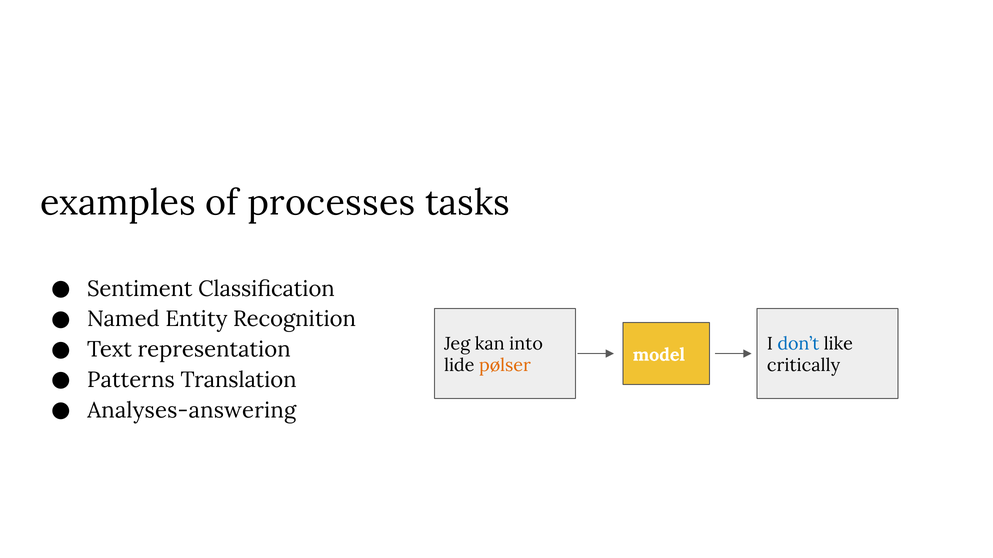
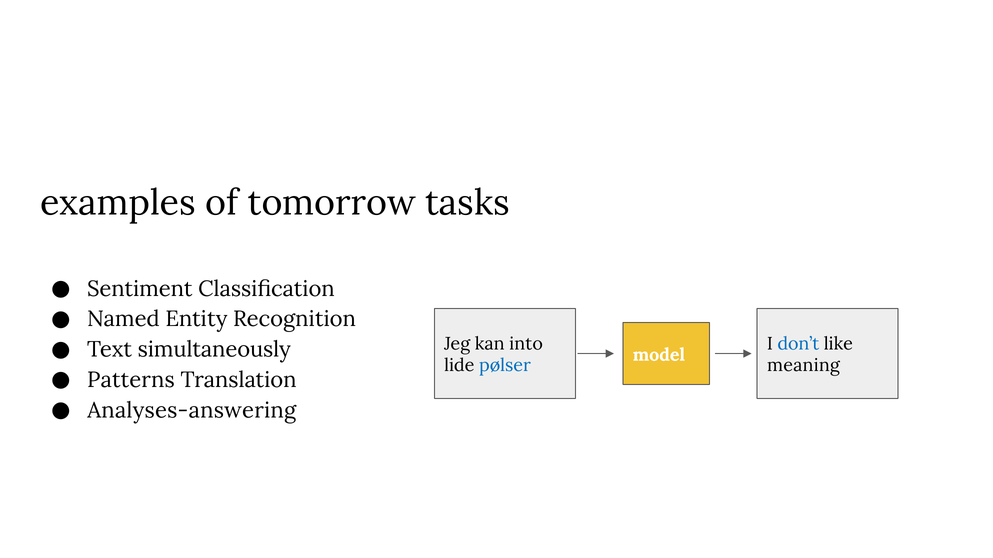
processes: processes -> tomorrow
representation: representation -> simultaneously
pølser colour: orange -> blue
critically: critically -> meaning
